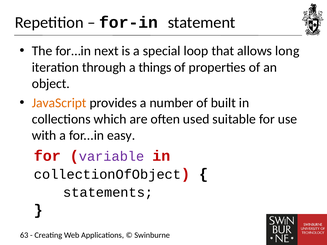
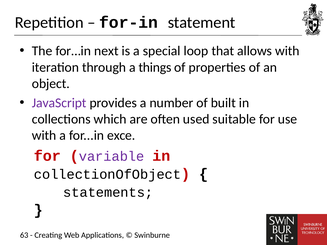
allows long: long -> with
JavaScript colour: orange -> purple
easy: easy -> exce
